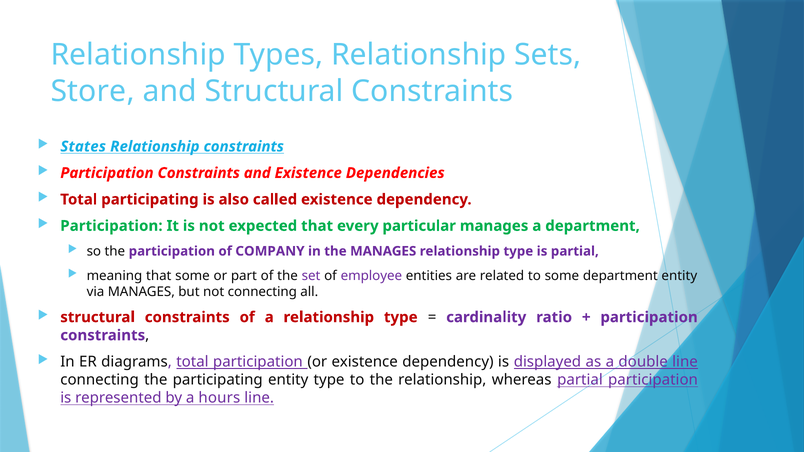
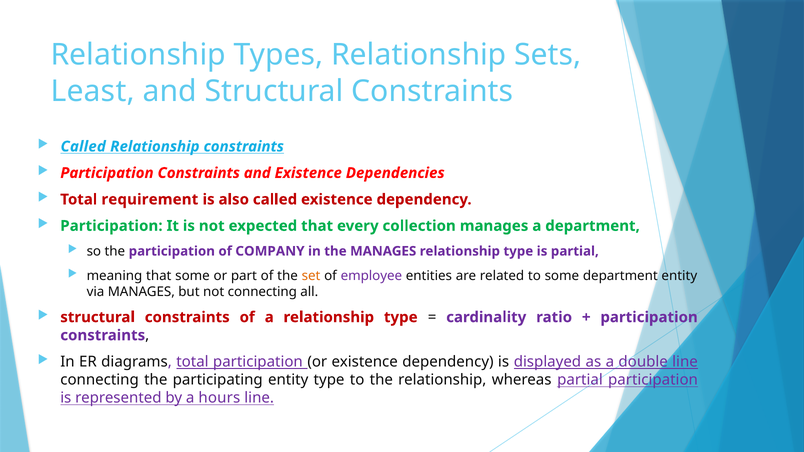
Store: Store -> Least
States at (83, 147): States -> Called
Total participating: participating -> requirement
particular: particular -> collection
set colour: purple -> orange
